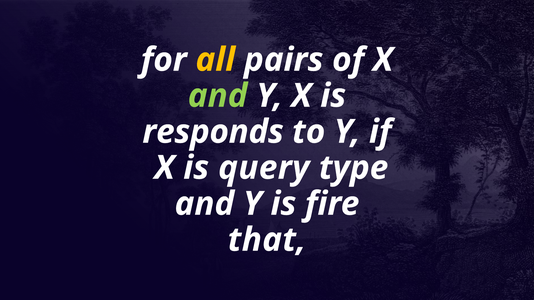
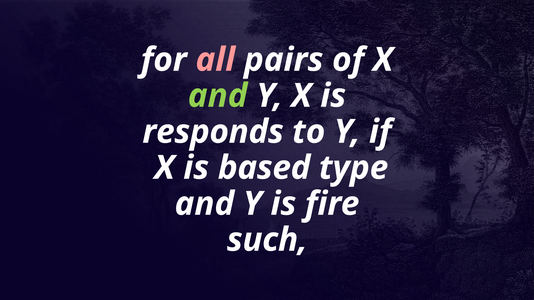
all colour: yellow -> pink
query: query -> based
that: that -> such
